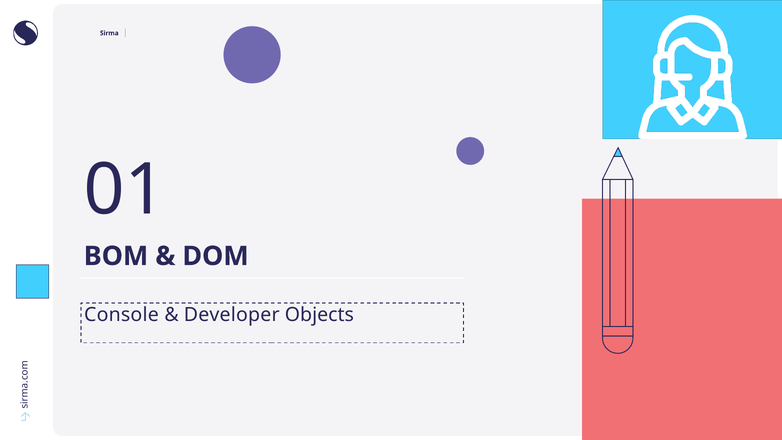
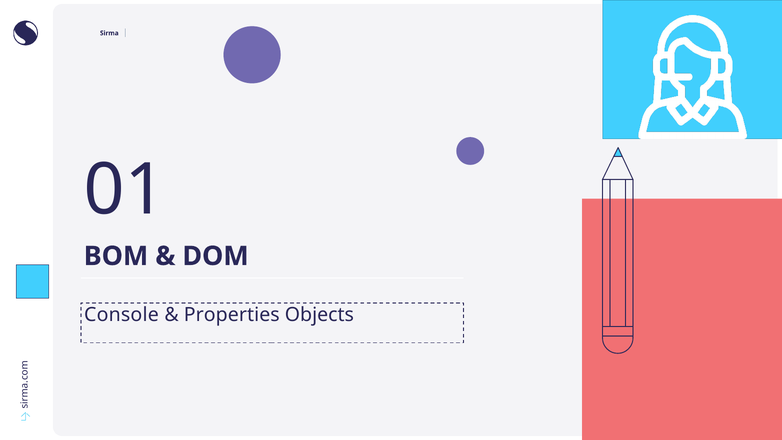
Developer: Developer -> Properties
